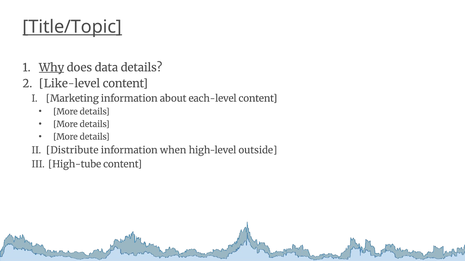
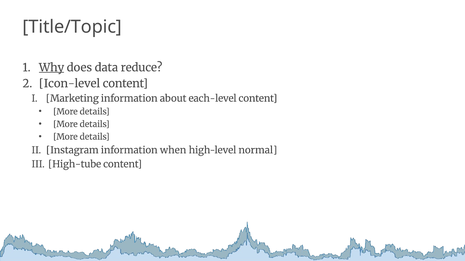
Title/Topic underline: present -> none
data details: details -> reduce
Like-level: Like-level -> Icon-level
Distribute: Distribute -> Instagram
outside: outside -> normal
